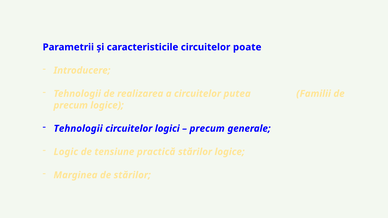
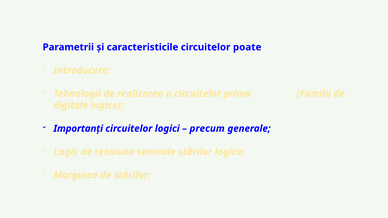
putea: putea -> prima
precum at (71, 105): precum -> digitale
Tehnologii at (78, 129): Tehnologii -> Importanți
practică: practică -> semnale
